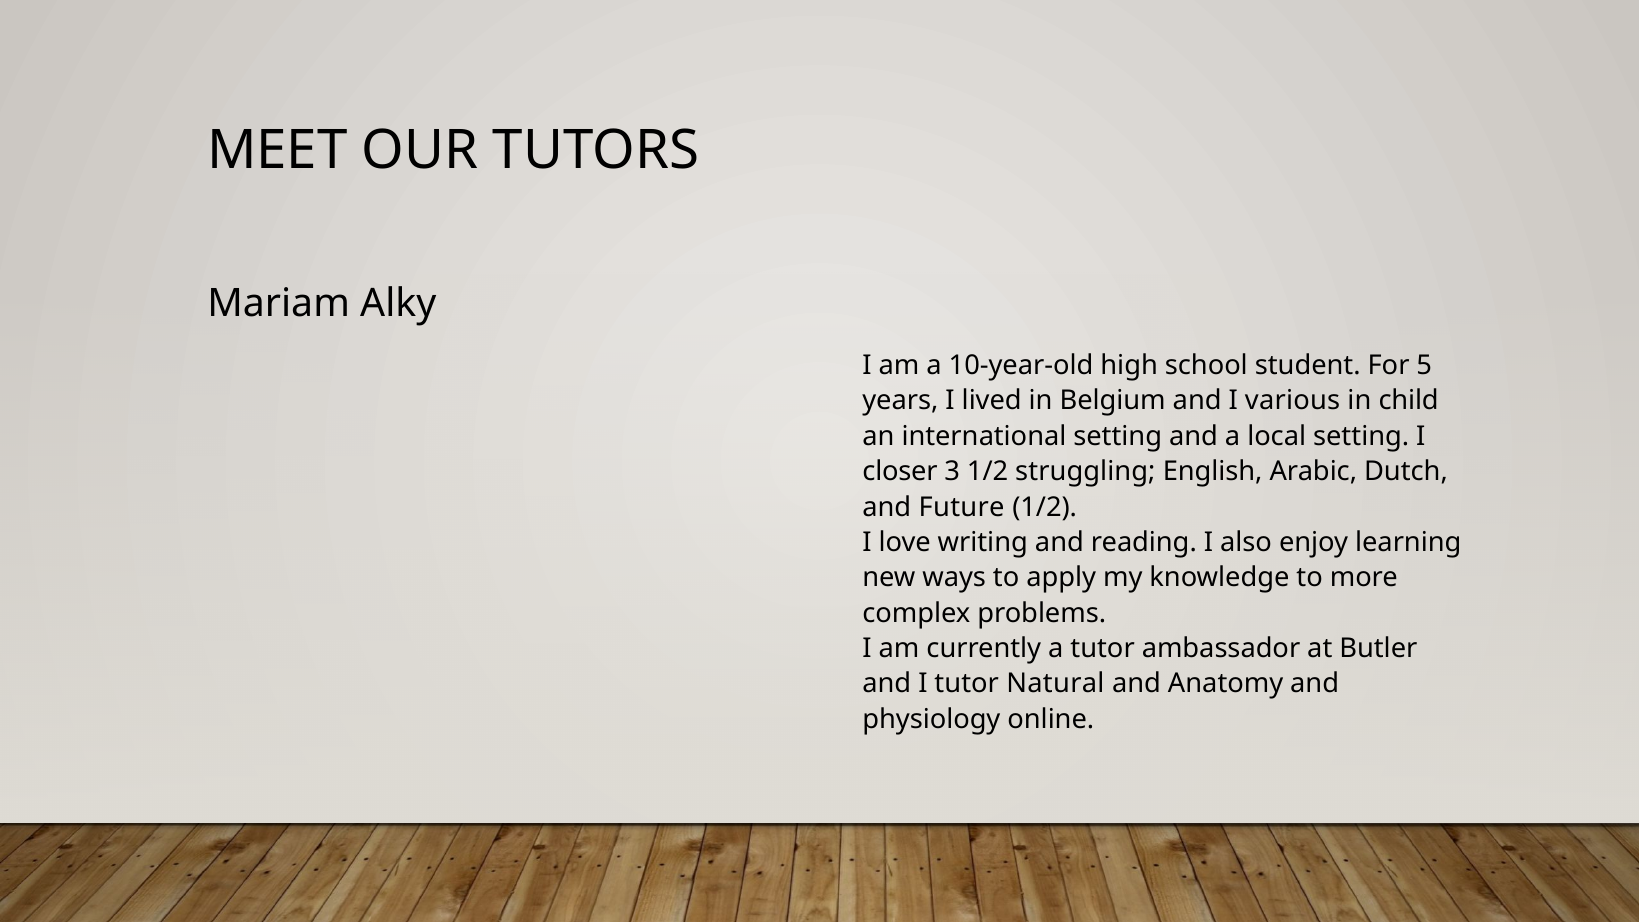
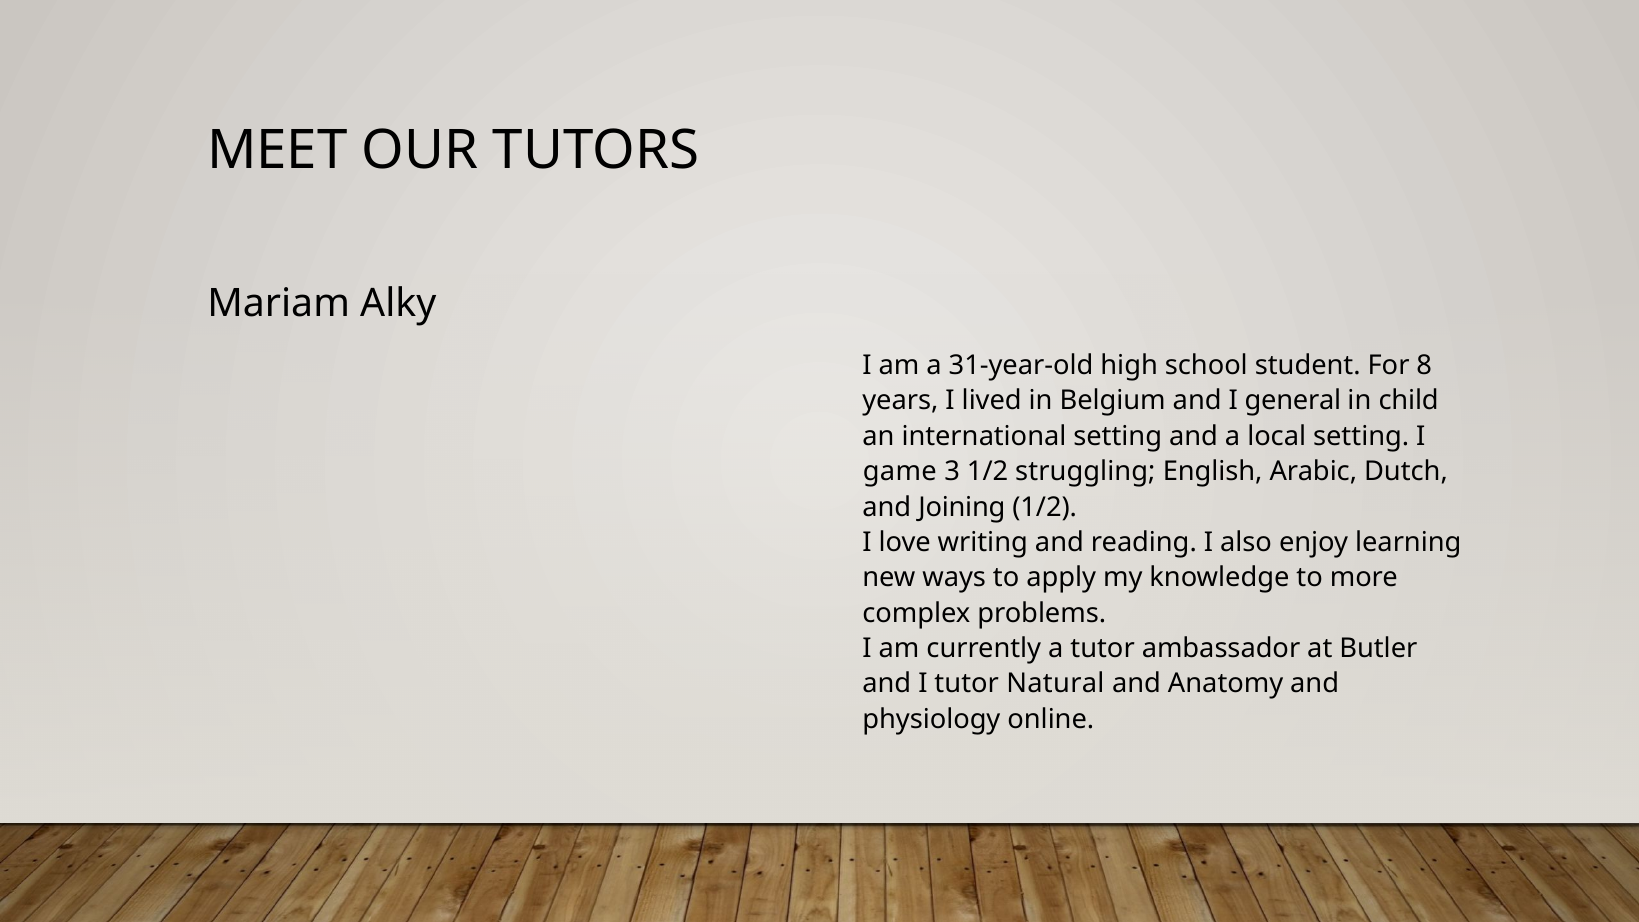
10-year-old: 10-year-old -> 31-year-old
5: 5 -> 8
various: various -> general
closer: closer -> game
Future: Future -> Joining
